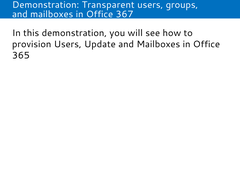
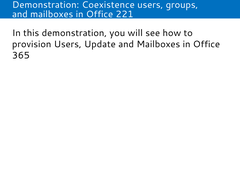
Transparent: Transparent -> Coexistence
367: 367 -> 221
